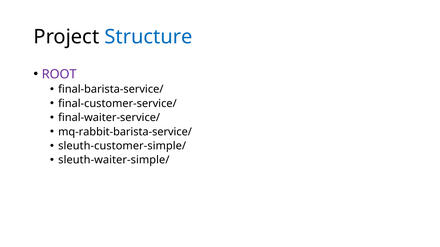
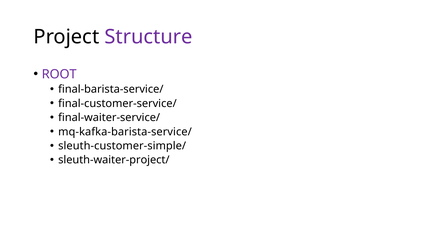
Structure colour: blue -> purple
mq-rabbit-barista-service/: mq-rabbit-barista-service/ -> mq-kafka-barista-service/
sleuth-waiter-simple/: sleuth-waiter-simple/ -> sleuth-waiter-project/
